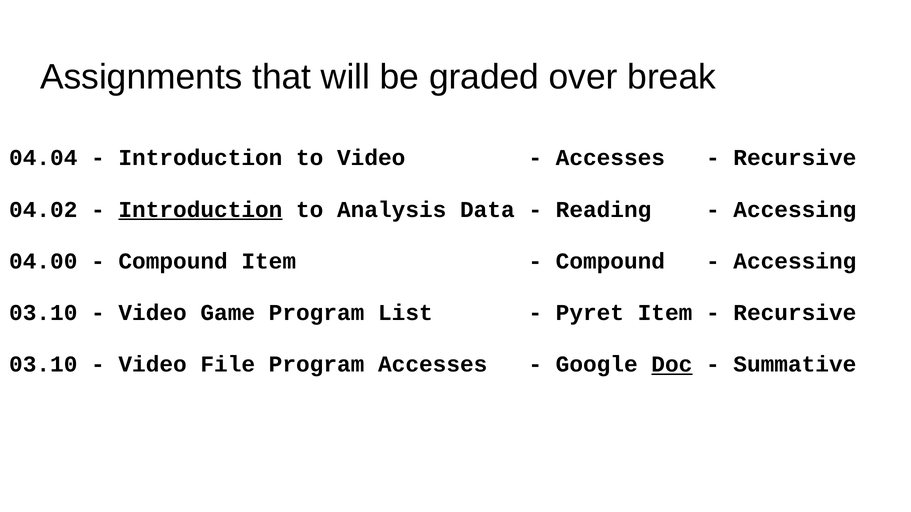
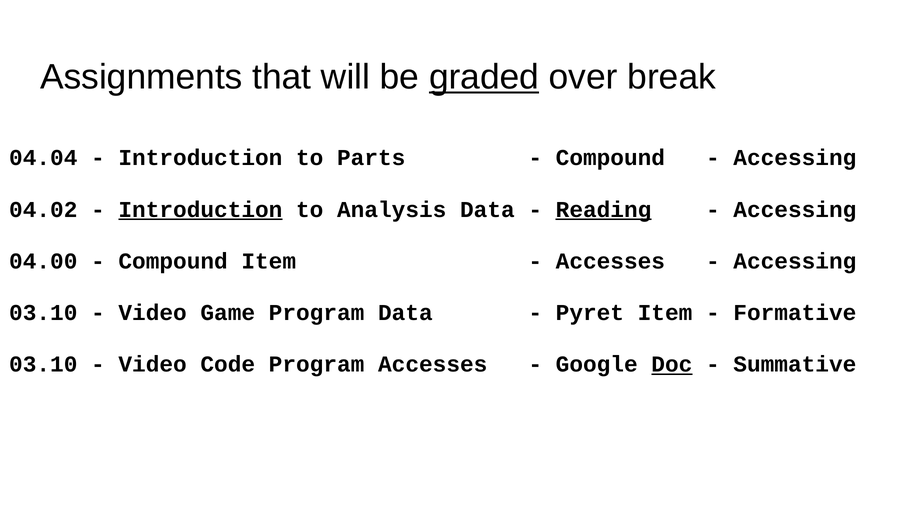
graded underline: none -> present
to Video: Video -> Parts
Accesses at (610, 158): Accesses -> Compound
Recursive at (795, 158): Recursive -> Accessing
Reading underline: none -> present
Compound at (610, 261): Compound -> Accesses
Program List: List -> Data
Recursive at (795, 313): Recursive -> Formative
File: File -> Code
